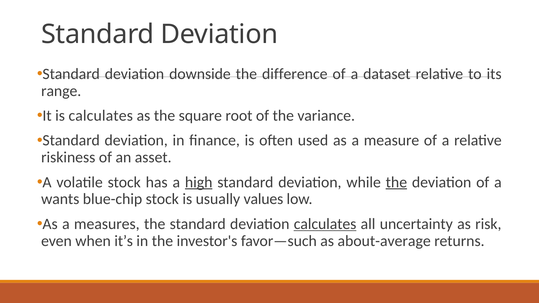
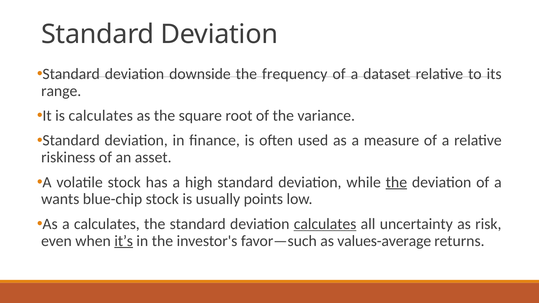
difference: difference -> frequency
high underline: present -> none
values: values -> points
a measures: measures -> calculates
it’s underline: none -> present
about-average: about-average -> values-average
